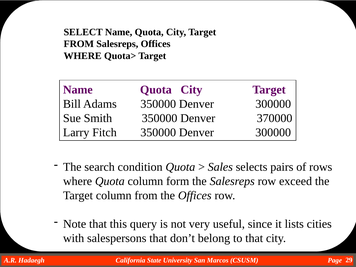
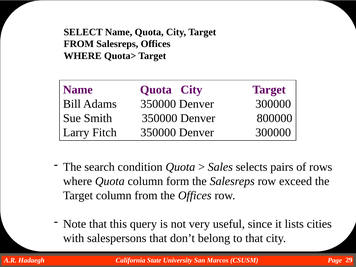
370000: 370000 -> 800000
